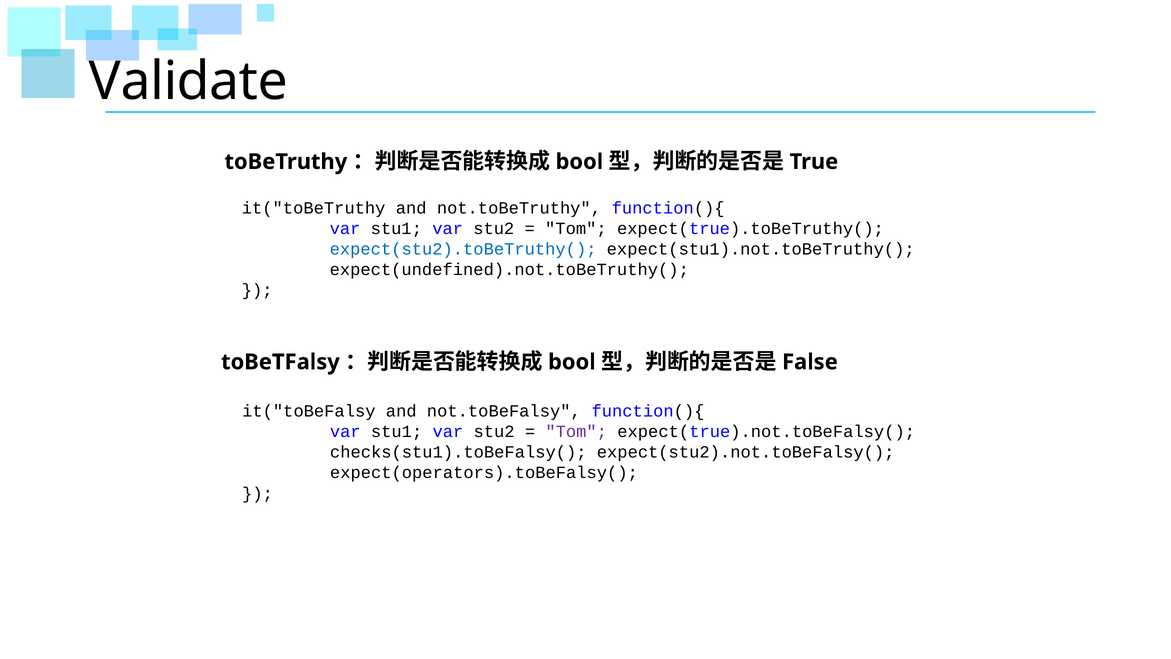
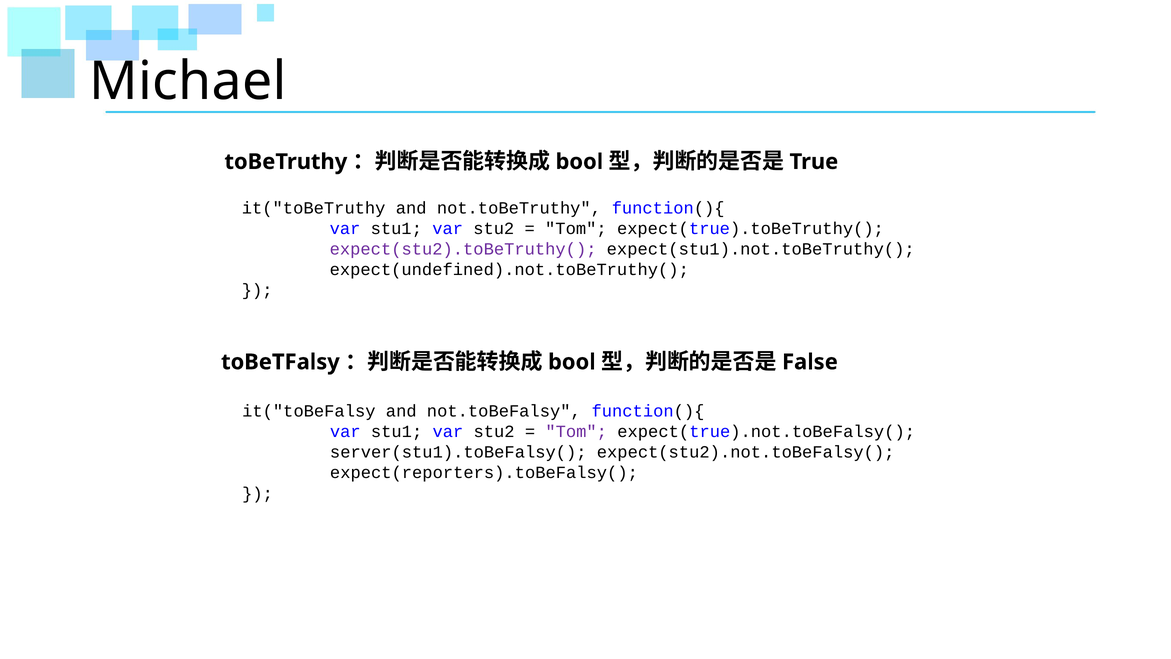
Validate: Validate -> Michael
expect(stu2).toBeTruthy( colour: blue -> purple
checks(stu1).toBeFalsy(: checks(stu1).toBeFalsy( -> server(stu1).toBeFalsy(
expect(operators).toBeFalsy(: expect(operators).toBeFalsy( -> expect(reporters).toBeFalsy(
